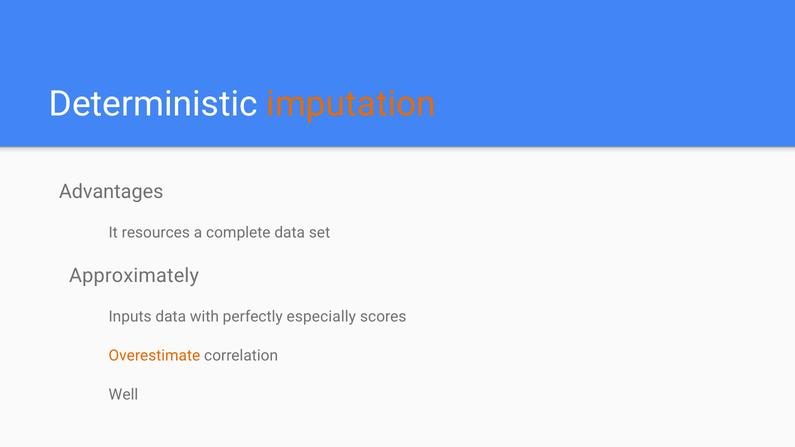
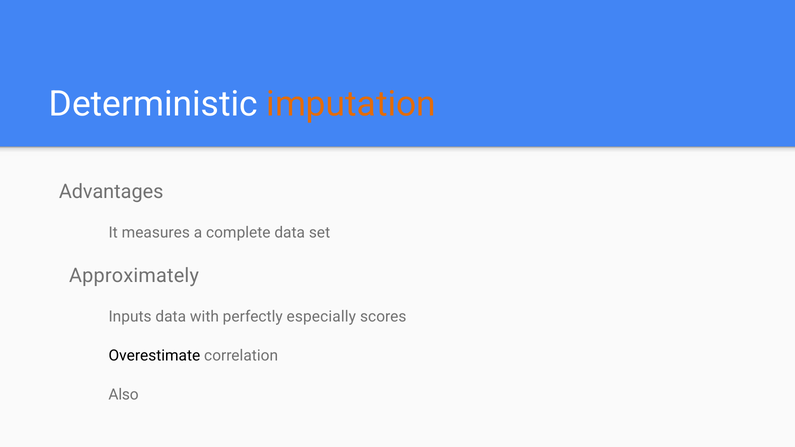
resources: resources -> measures
Overestimate colour: orange -> black
Well: Well -> Also
